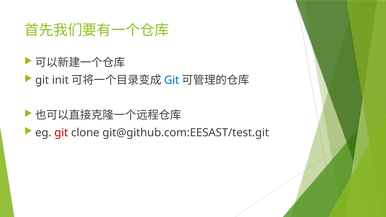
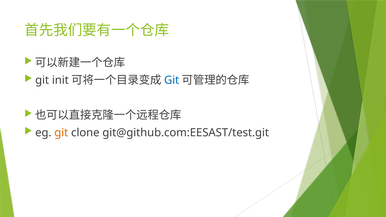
git at (61, 133) colour: red -> orange
